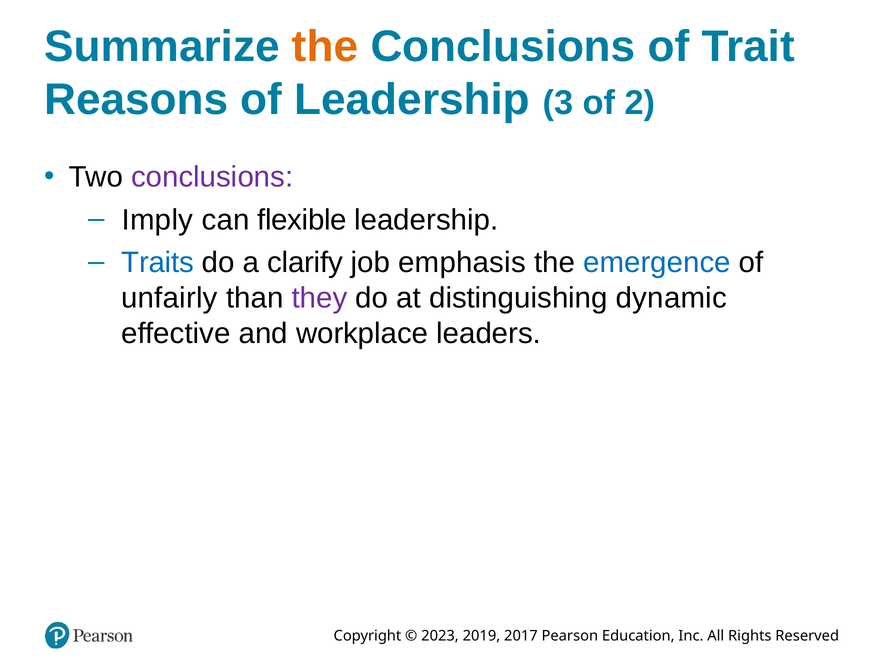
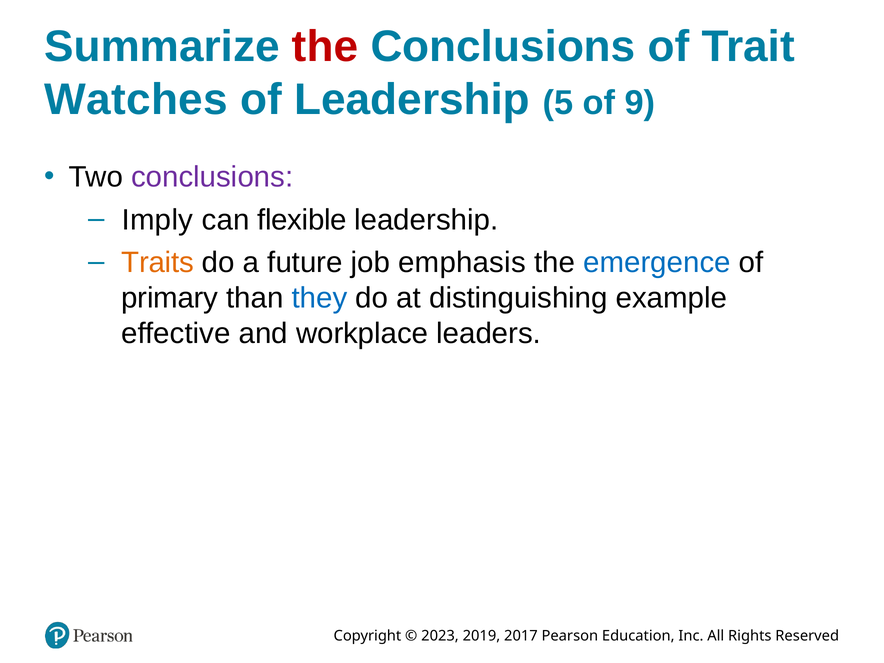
the at (325, 47) colour: orange -> red
Reasons: Reasons -> Watches
3: 3 -> 5
2: 2 -> 9
Traits colour: blue -> orange
clarify: clarify -> future
unfairly: unfairly -> primary
they colour: purple -> blue
dynamic: dynamic -> example
